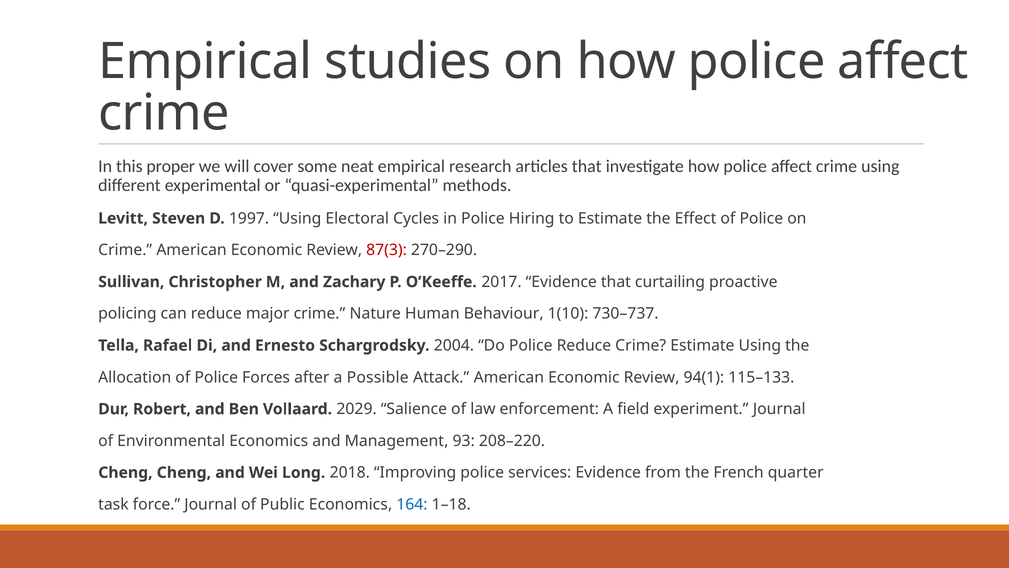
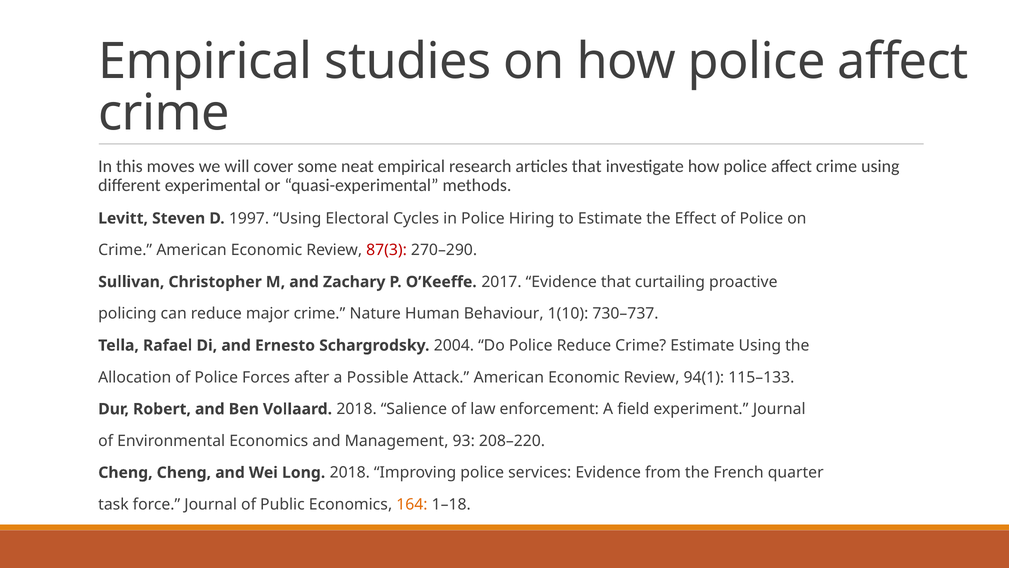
proper: proper -> moves
Vollaard 2029: 2029 -> 2018
164 colour: blue -> orange
